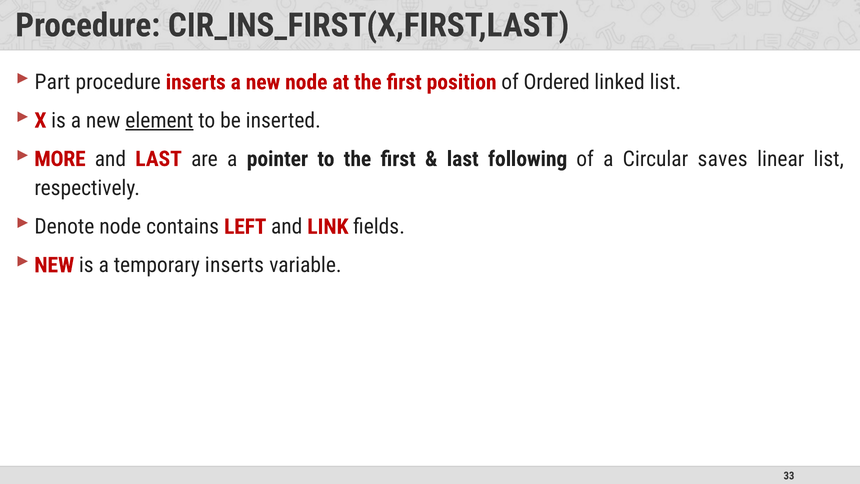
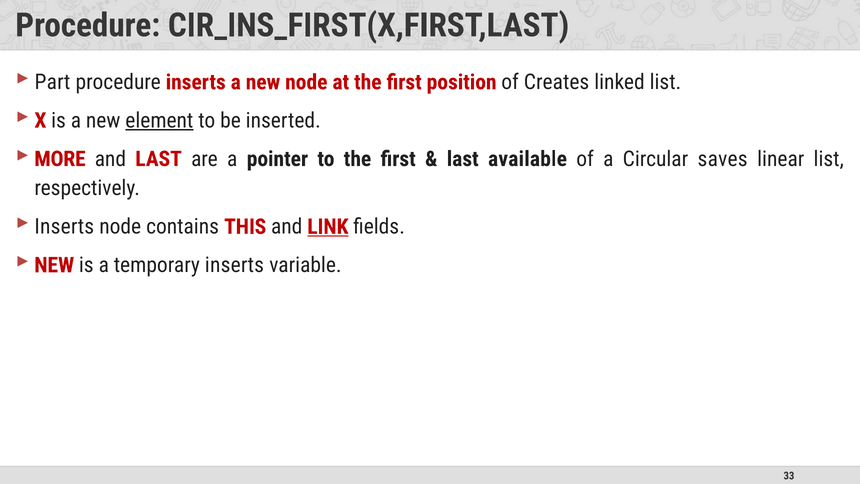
Ordered: Ordered -> Creates
following: following -> available
Denote at (64, 227): Denote -> Inserts
LEFT: LEFT -> THIS
LINK underline: none -> present
